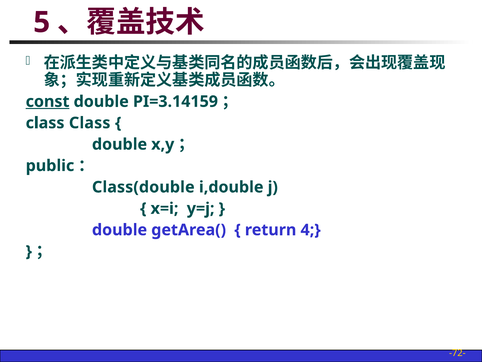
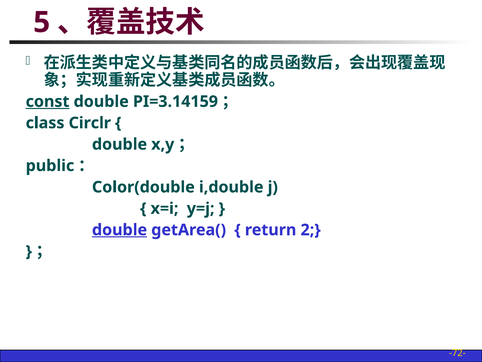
class Class: Class -> Circlr
Class(double: Class(double -> Color(double
double at (120, 230) underline: none -> present
4: 4 -> 2
